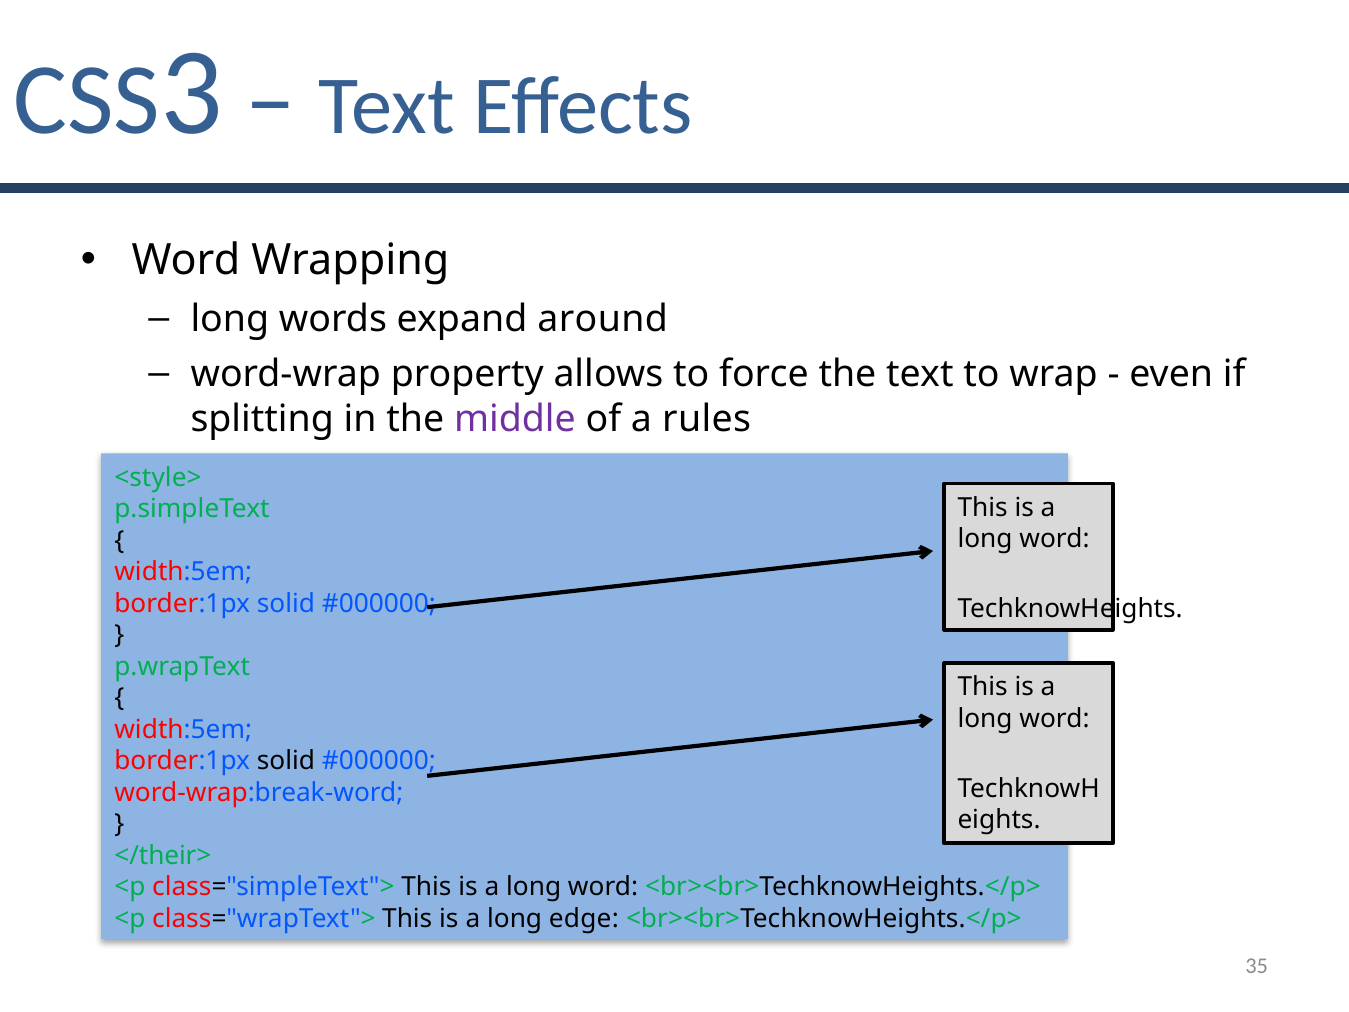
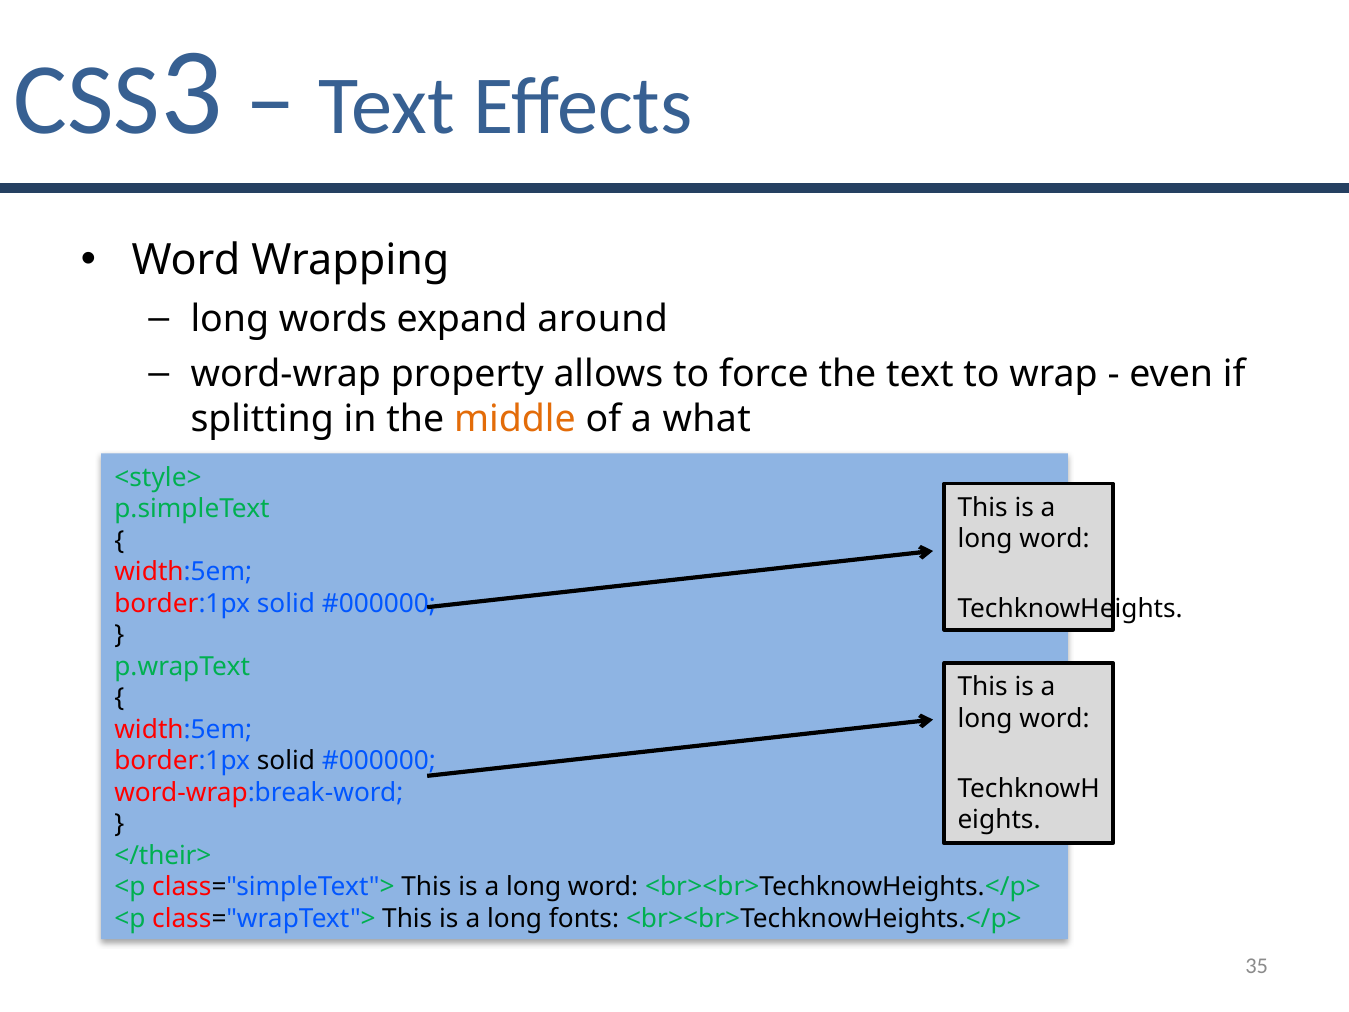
middle colour: purple -> orange
rules: rules -> what
edge: edge -> fonts
